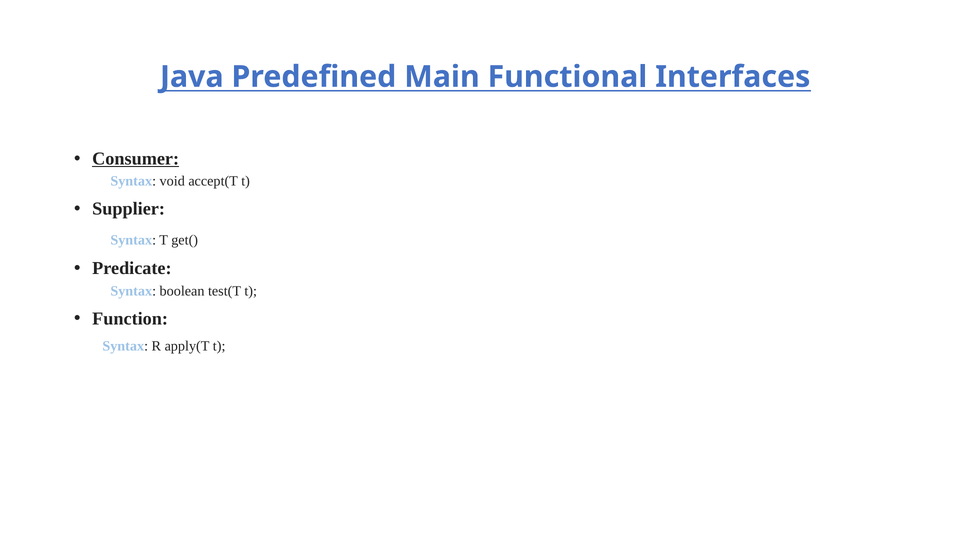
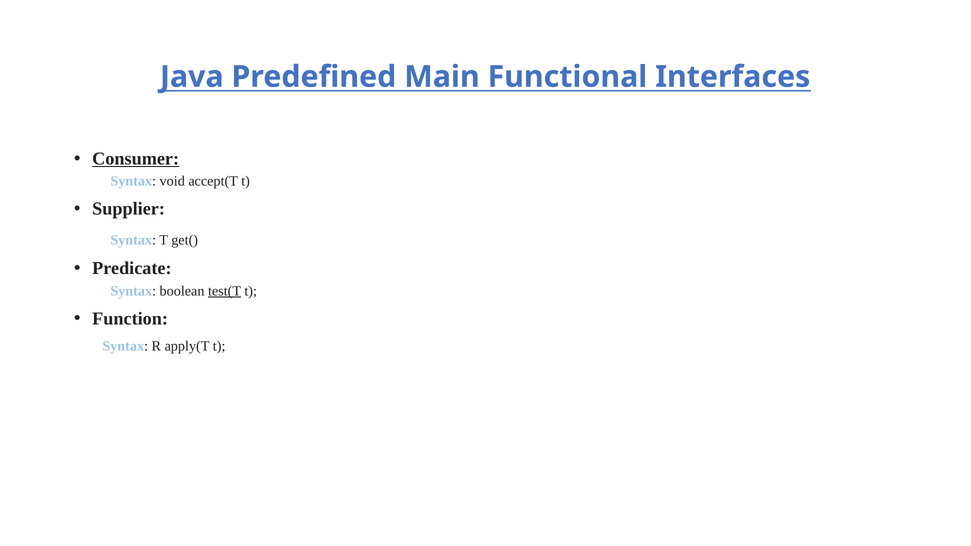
test(T underline: none -> present
